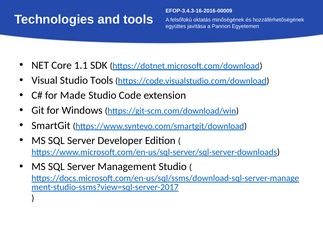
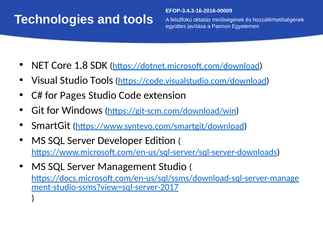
1.1: 1.1 -> 1.8
Made: Made -> Pages
